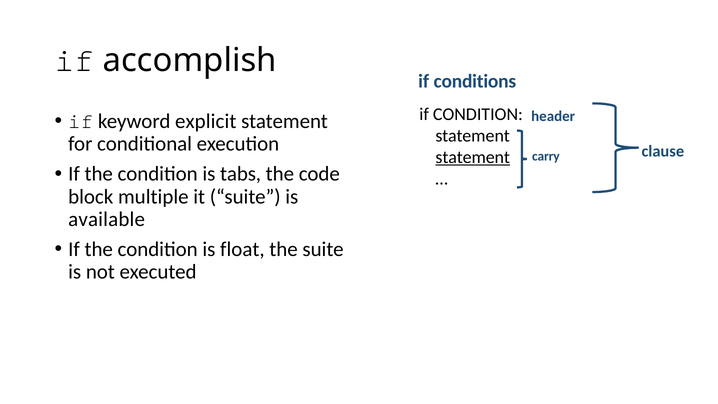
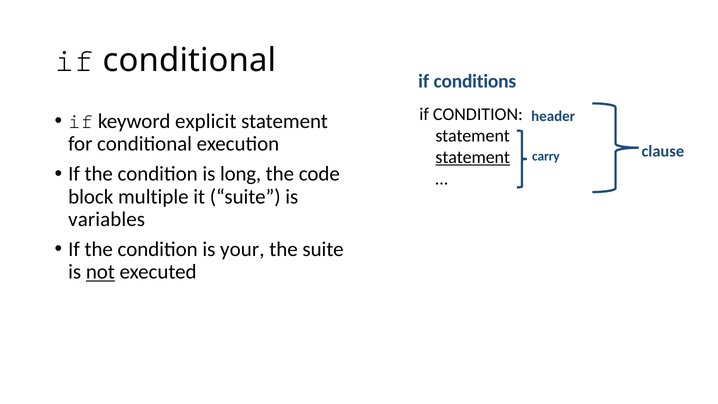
if accomplish: accomplish -> conditional
tabs: tabs -> long
available: available -> variables
float: float -> your
not underline: none -> present
